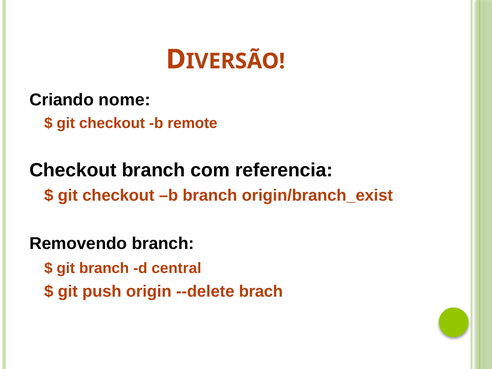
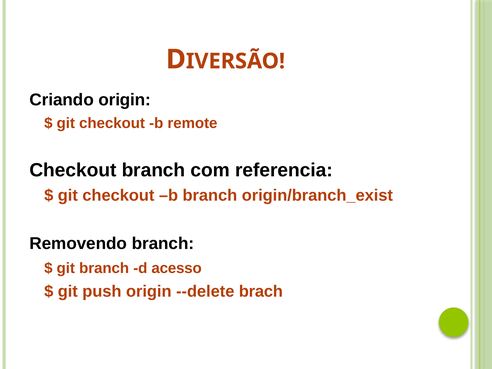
Criando nome: nome -> origin
central: central -> acesso
